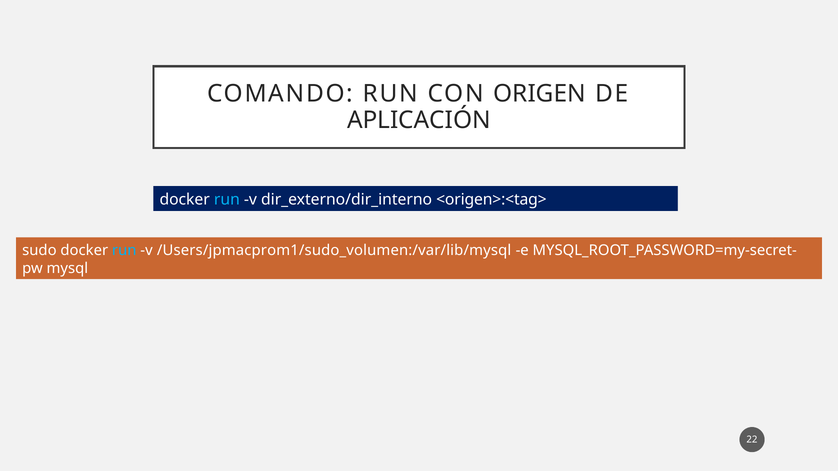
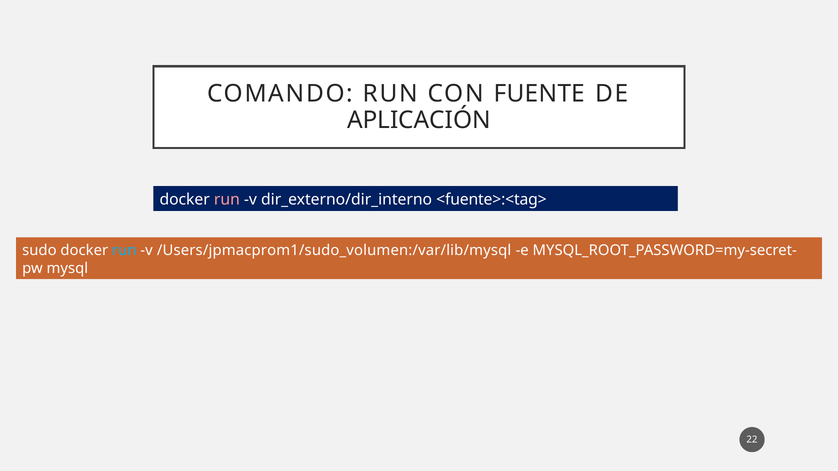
ORIGEN: ORIGEN -> FUENTE
run at (227, 200) colour: light blue -> pink
<origen>:<tag>: <origen>:<tag> -> <fuente>:<tag>
